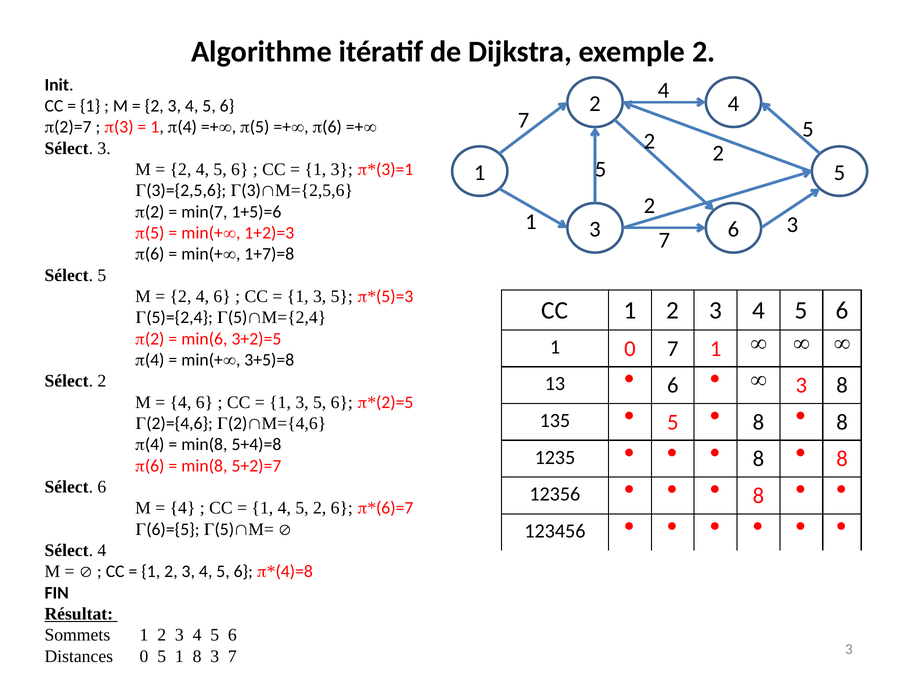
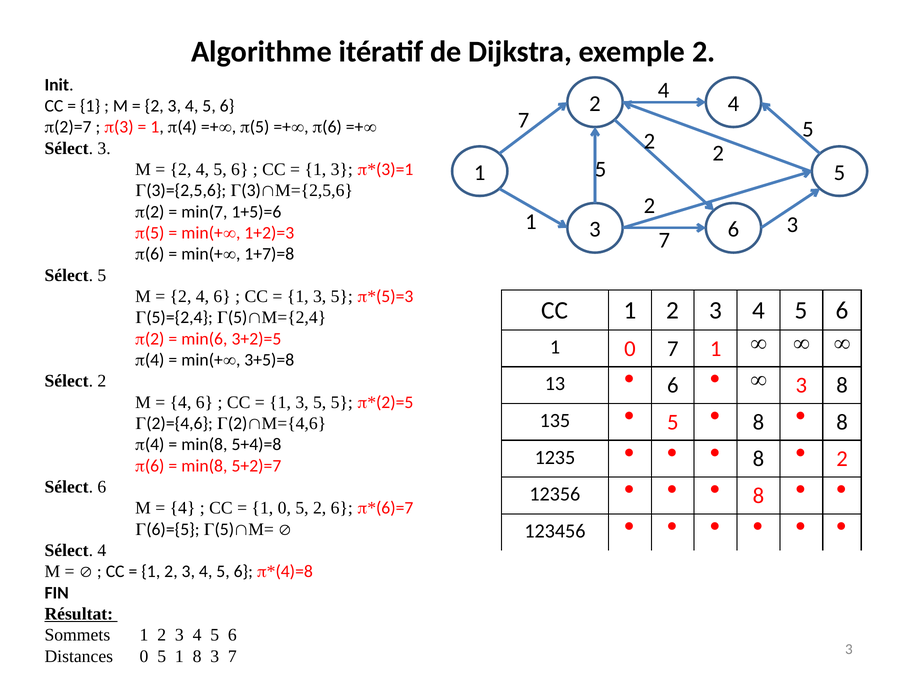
3 5 6: 6 -> 5
8 at (842, 459): 8 -> 2
4 at (284, 508): 4 -> 0
